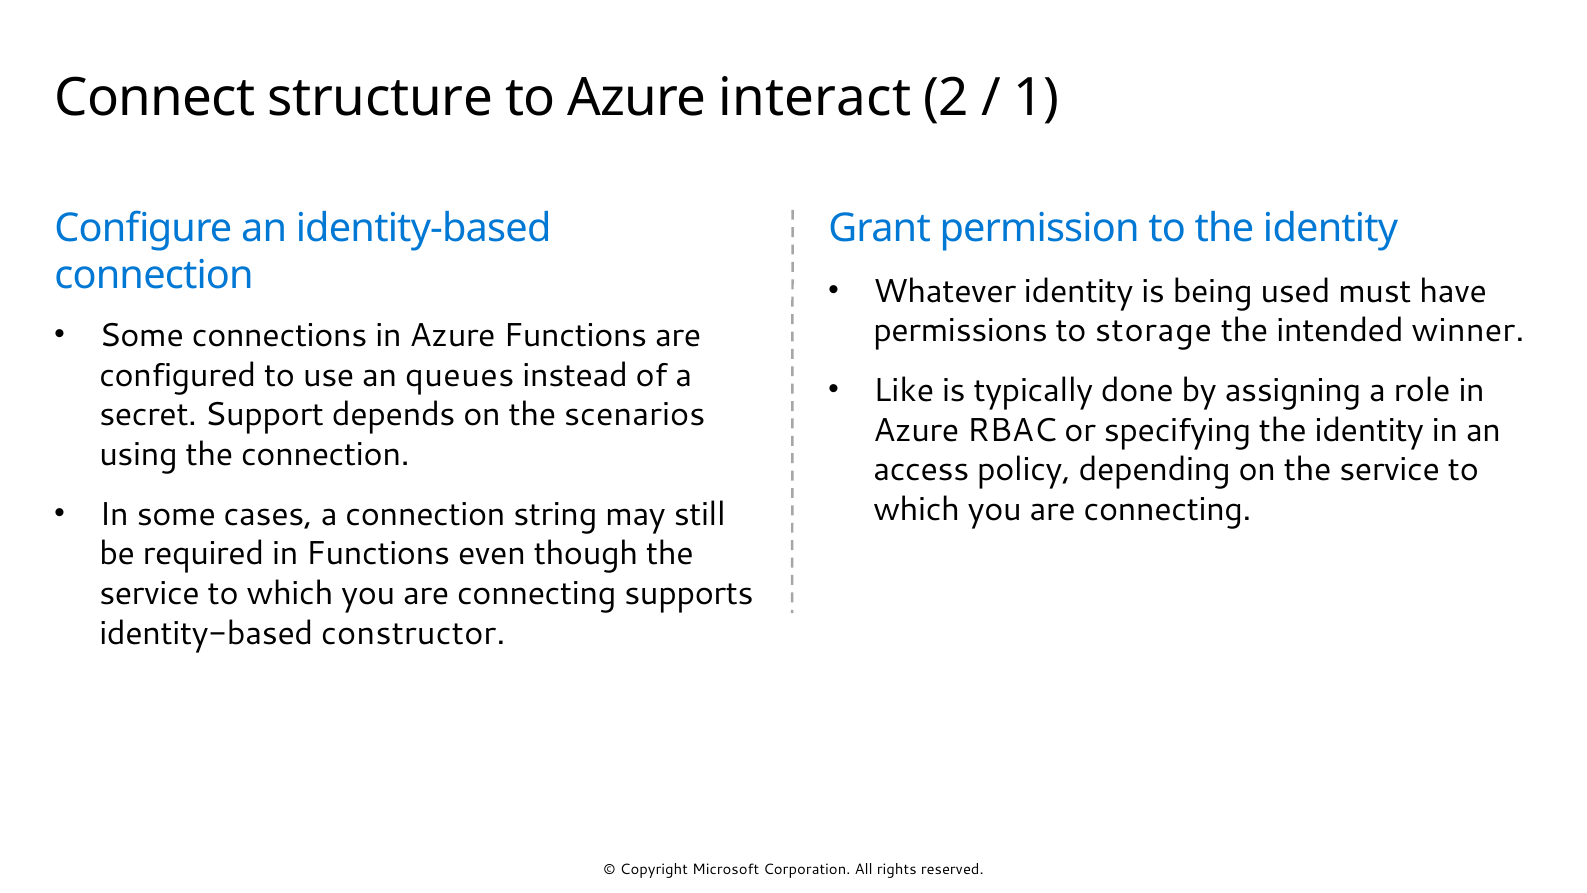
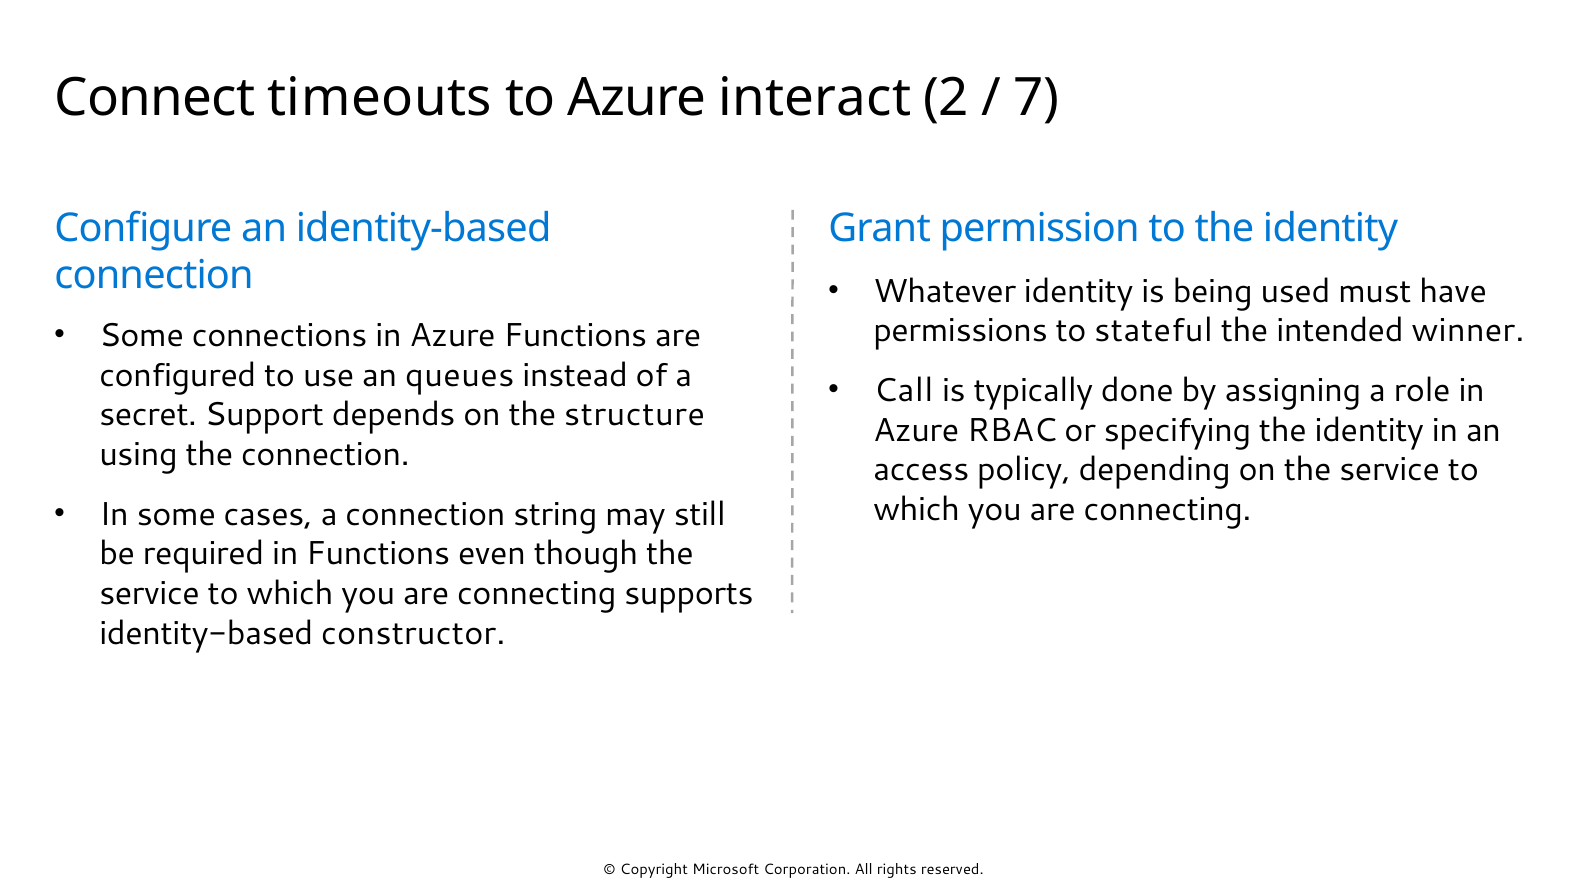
structure: structure -> timeouts
1: 1 -> 7
storage: storage -> stateful
Like: Like -> Call
scenarios: scenarios -> structure
